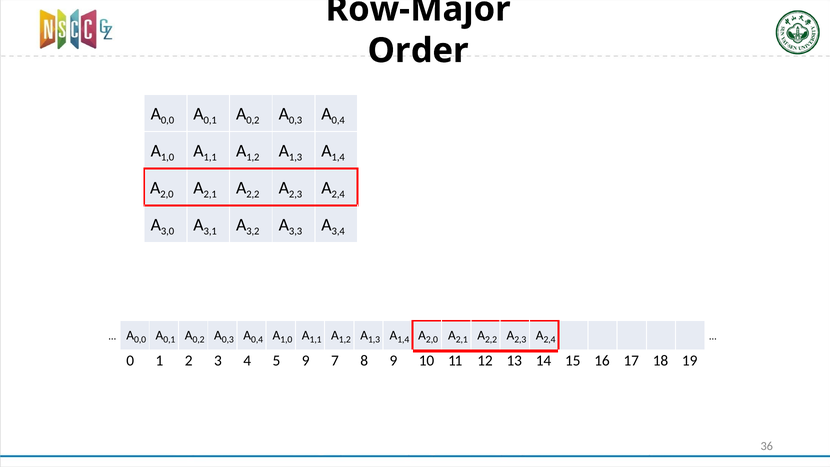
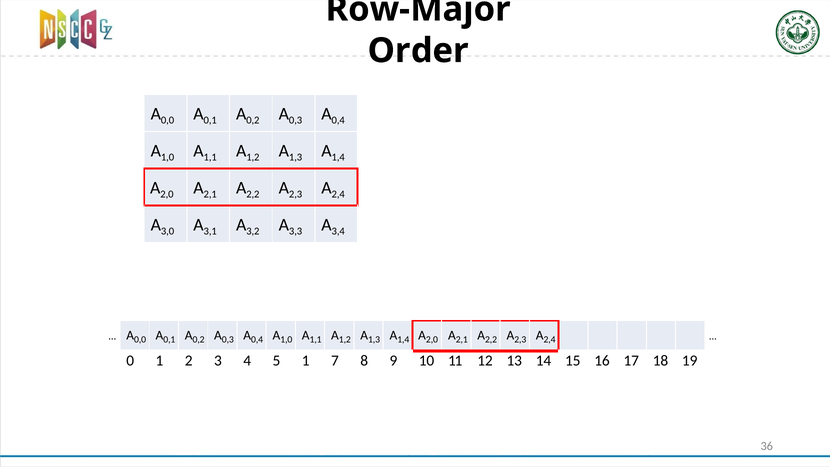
5 9: 9 -> 1
